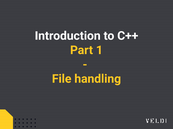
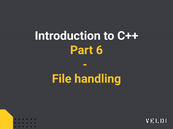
1: 1 -> 6
